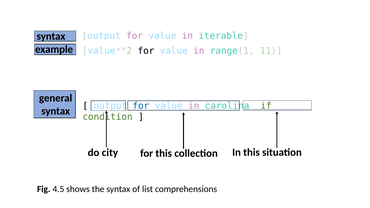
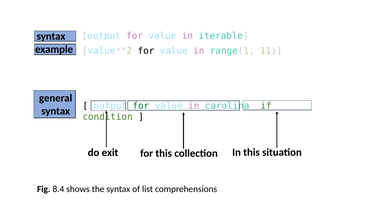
for at (141, 106) colour: blue -> green
city: city -> exit
4.5: 4.5 -> 8.4
